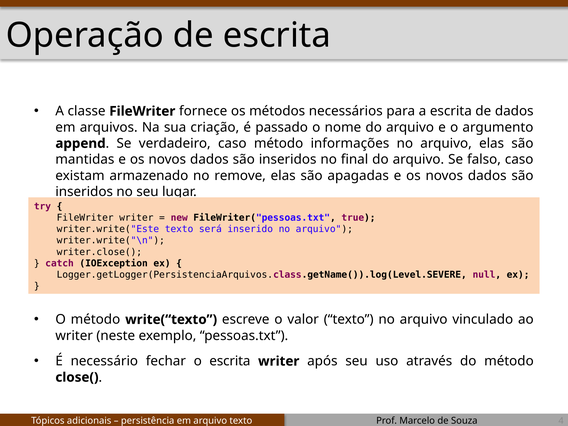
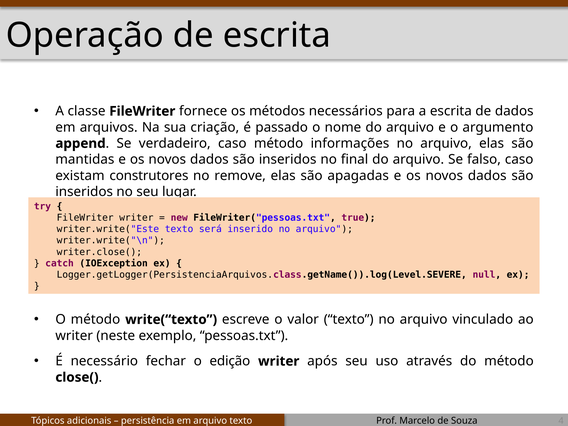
armazenado: armazenado -> construtores
o escrita: escrita -> edição
